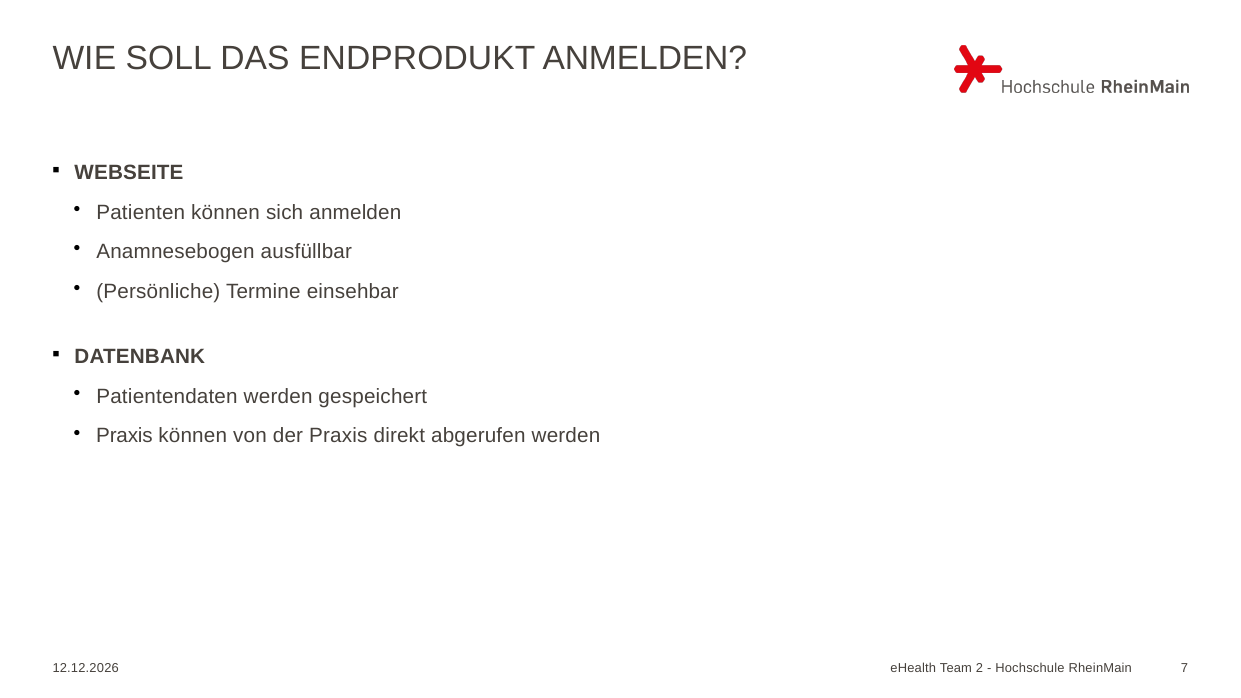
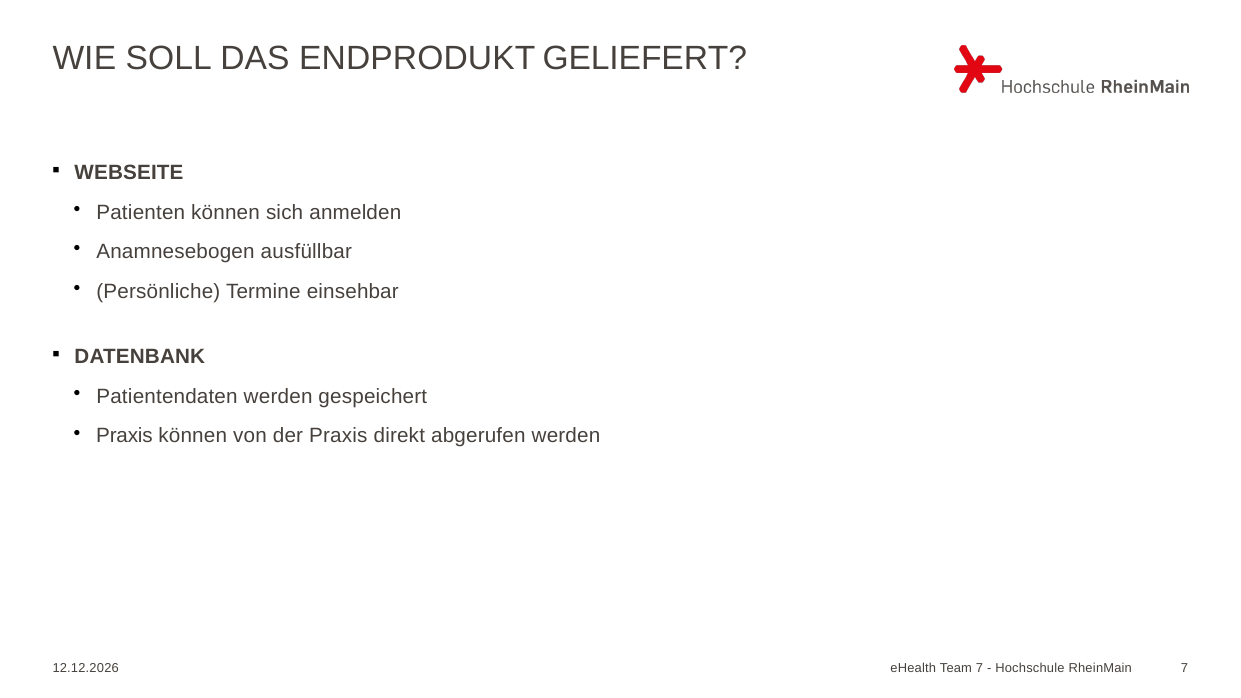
ENDPRODUKT ANMELDEN: ANMELDEN -> GELIEFERT
Team 2: 2 -> 7
